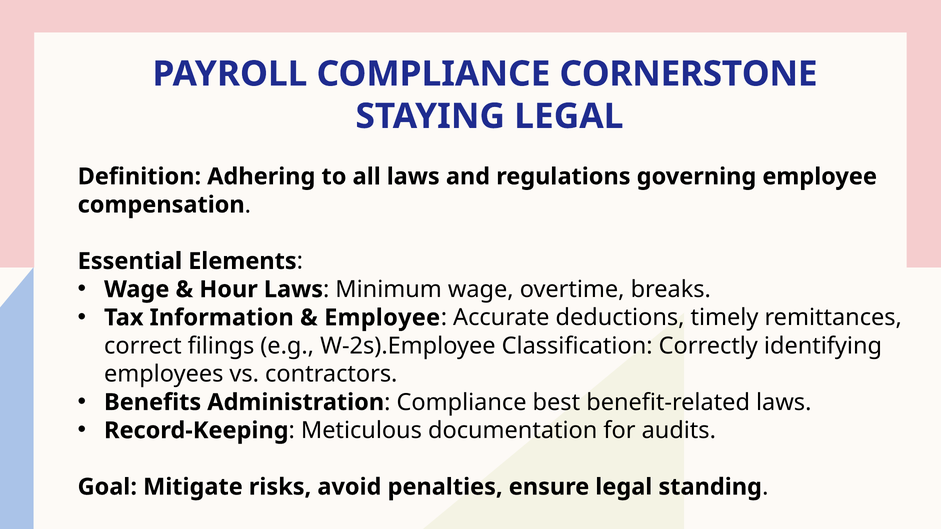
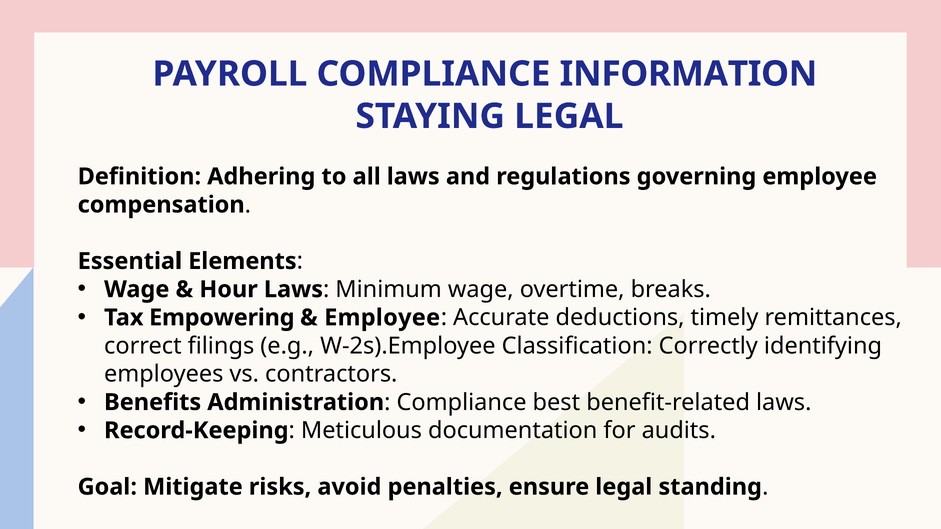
CORNERSTONE: CORNERSTONE -> INFORMATION
Information: Information -> Empowering
